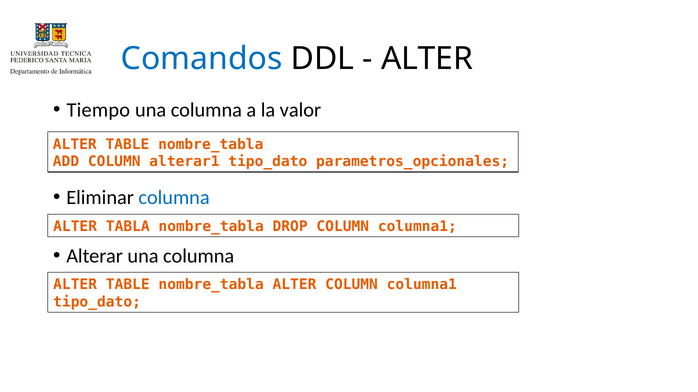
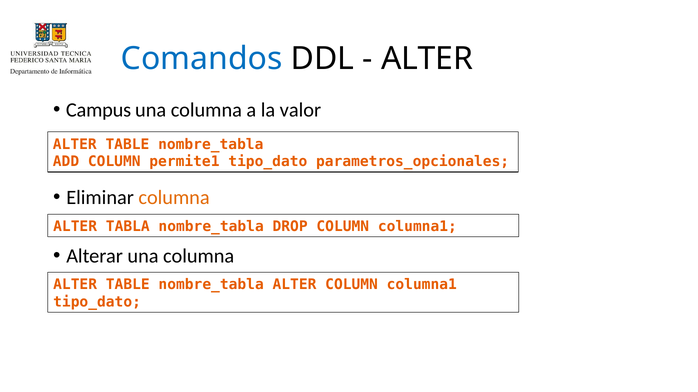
Tiempo: Tiempo -> Campus
alterar1: alterar1 -> permite1
columna at (174, 198) colour: blue -> orange
